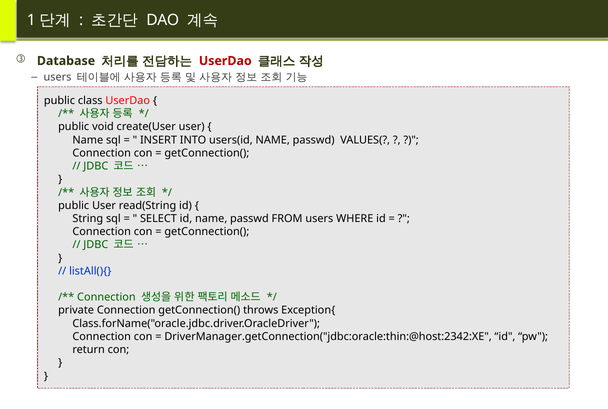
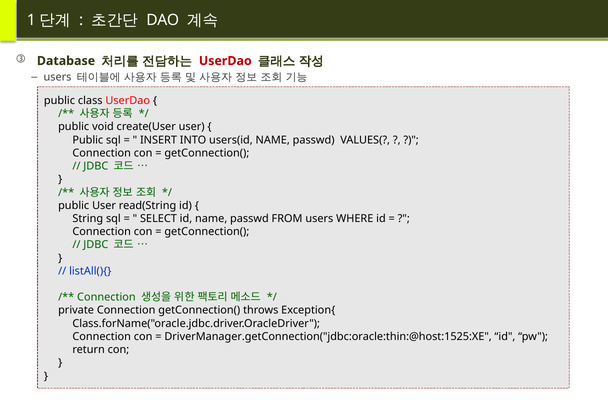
Name at (88, 140): Name -> Public
DriverManager.getConnection("jdbc:oracle:thin:@host:2342:XE: DriverManager.getConnection("jdbc:oracle:thin:@host:2342:XE -> DriverManager.getConnection("jdbc:oracle:thin:@host:1525:XE
